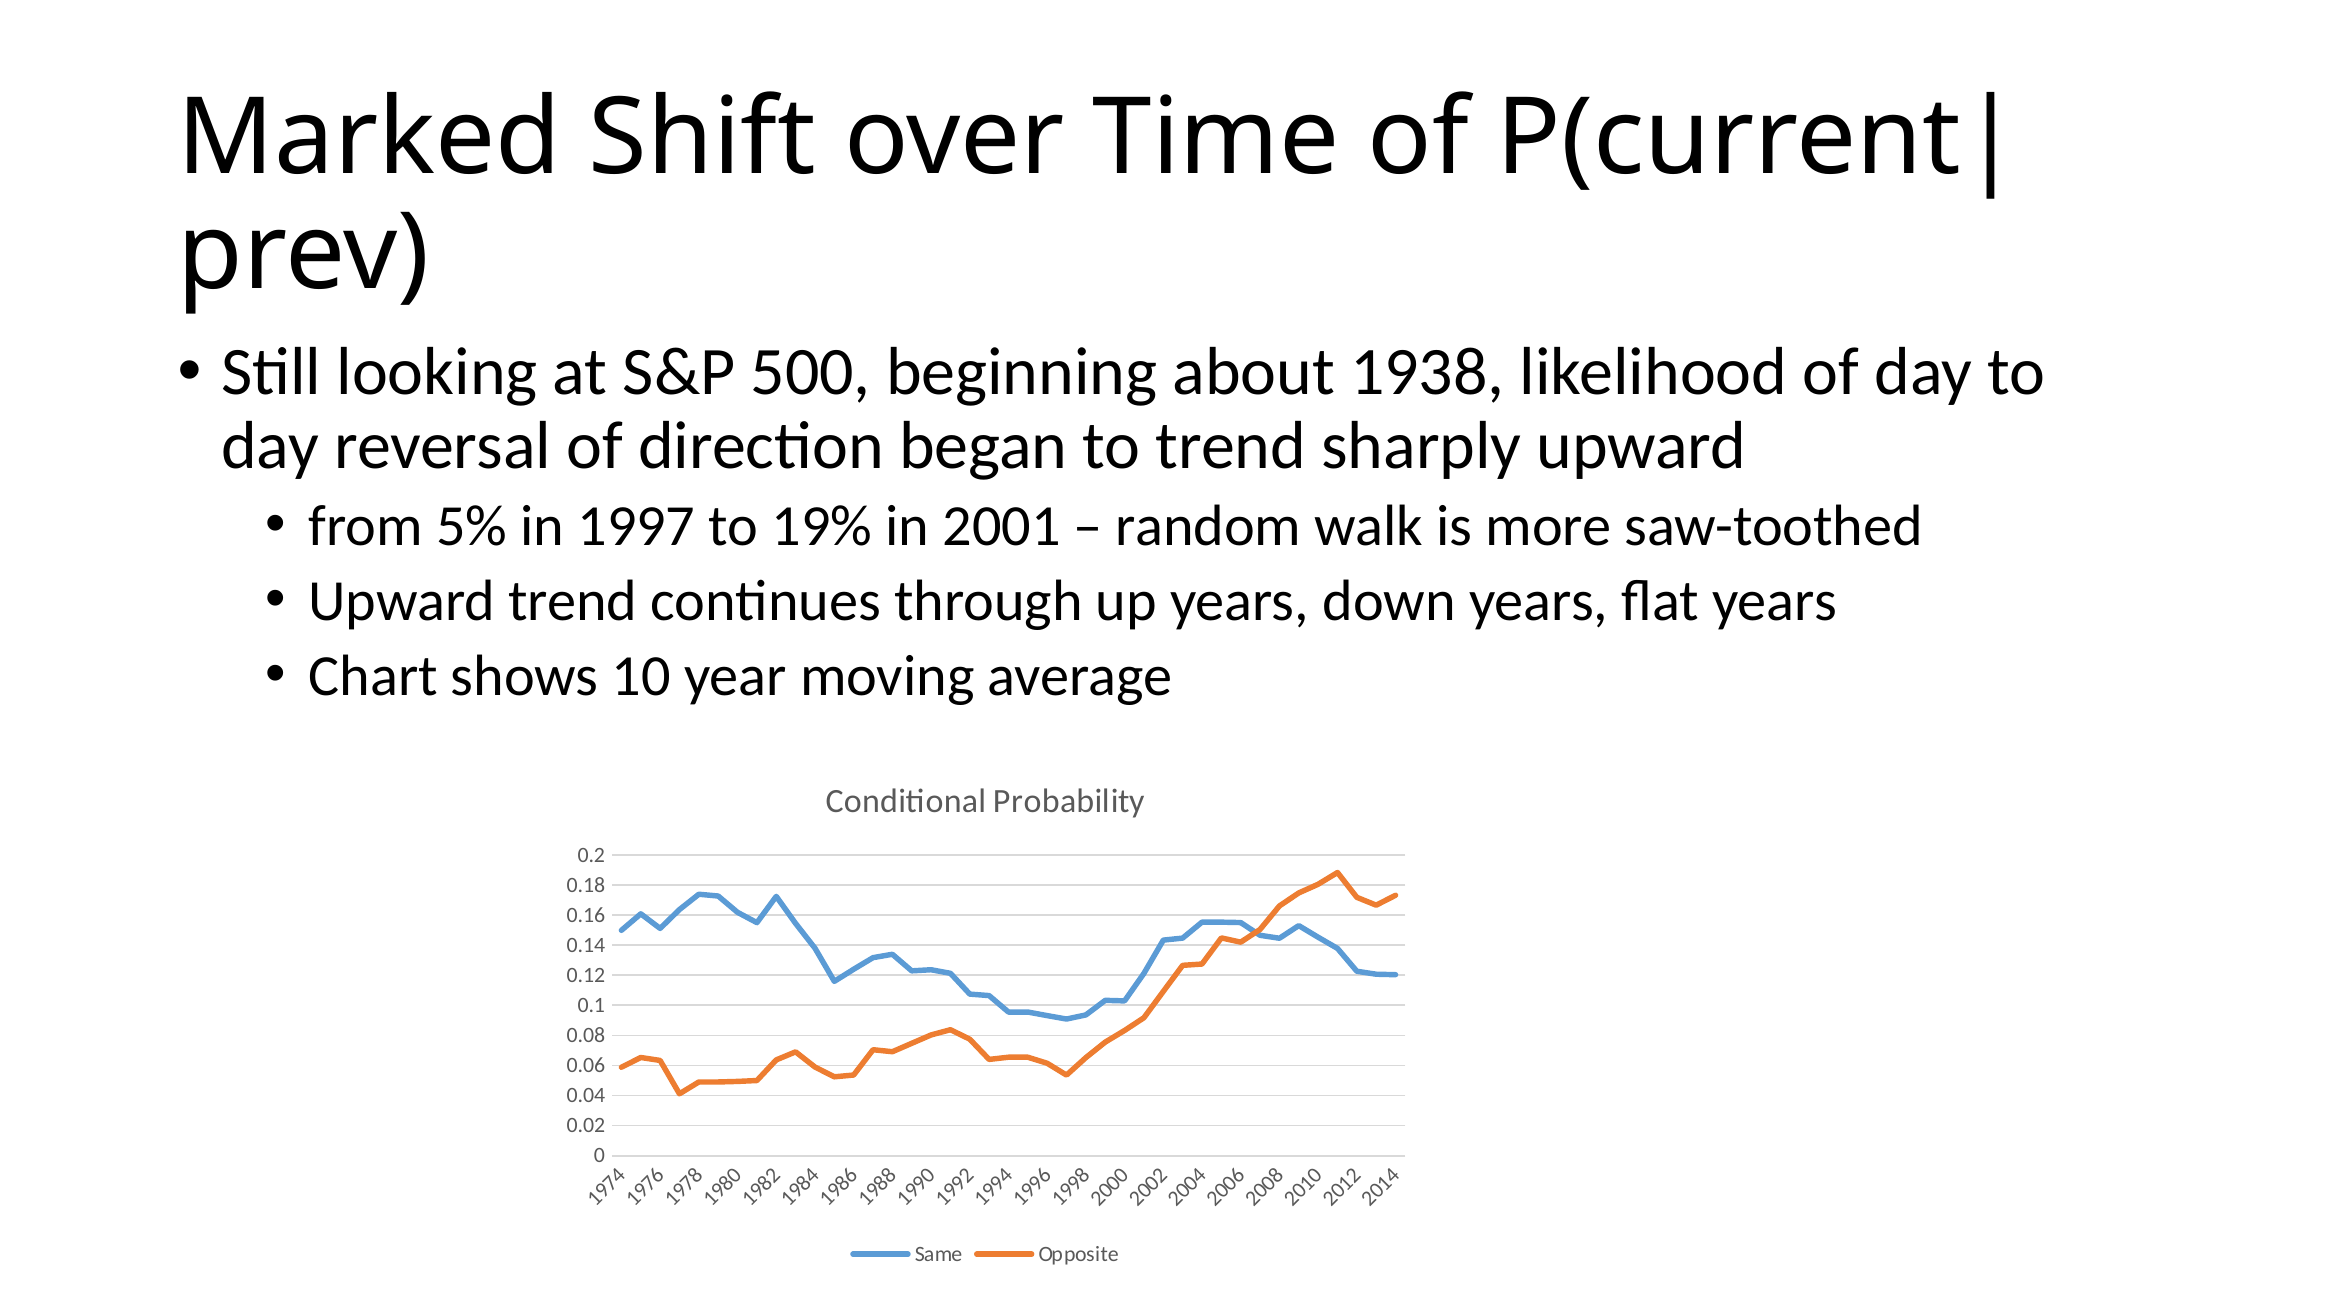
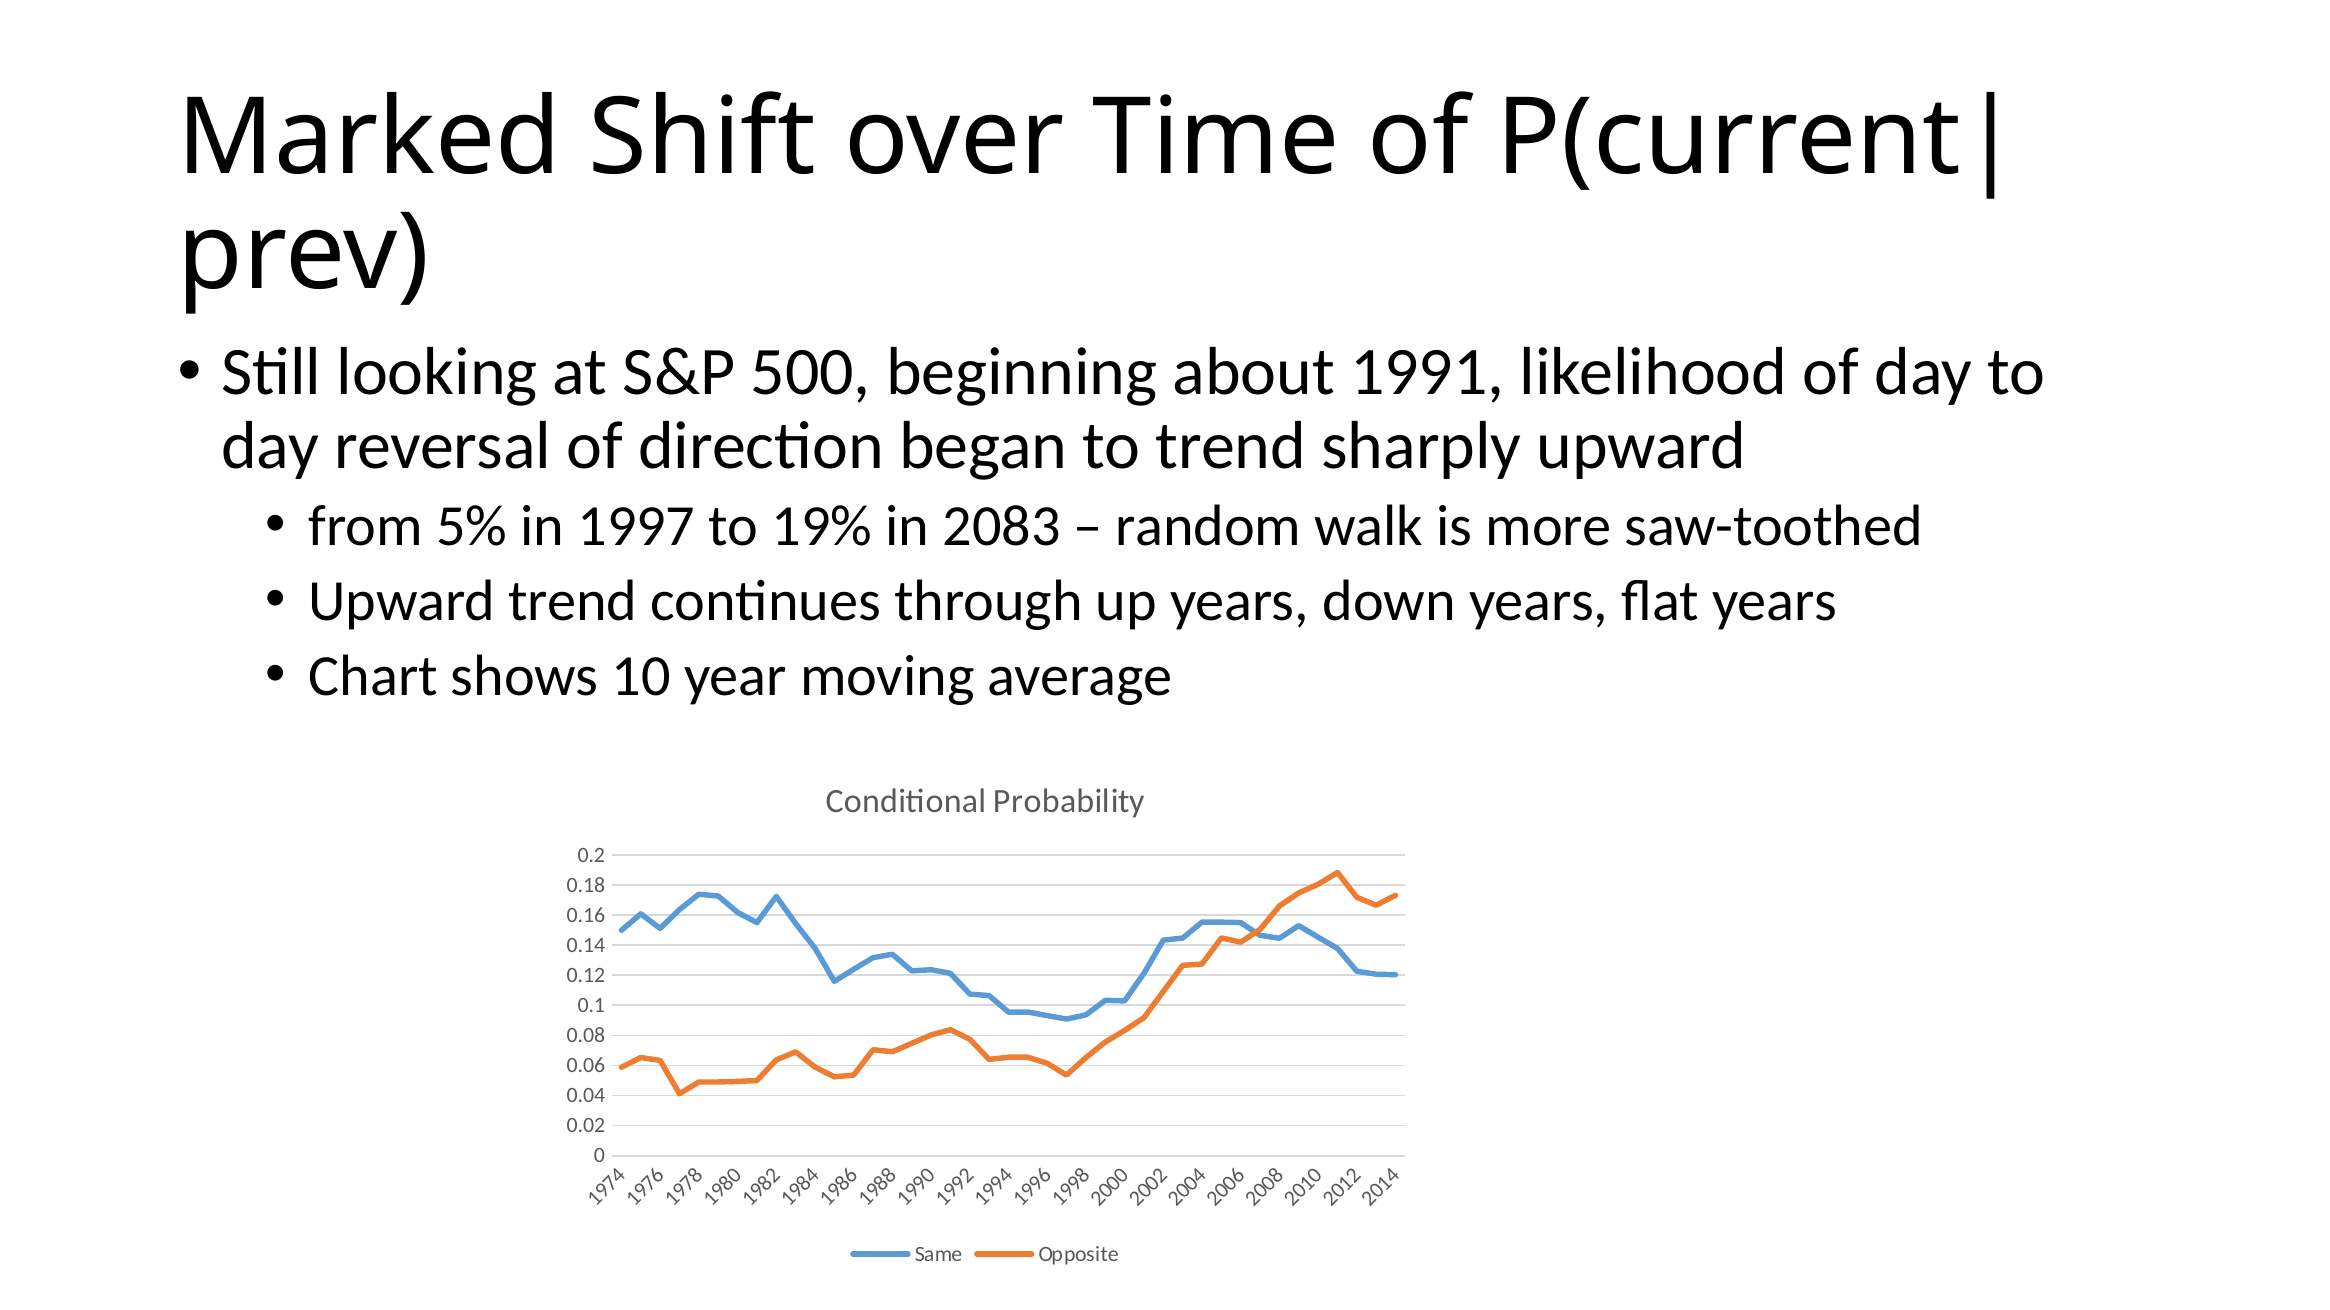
1938: 1938 -> 1991
2001: 2001 -> 2083
